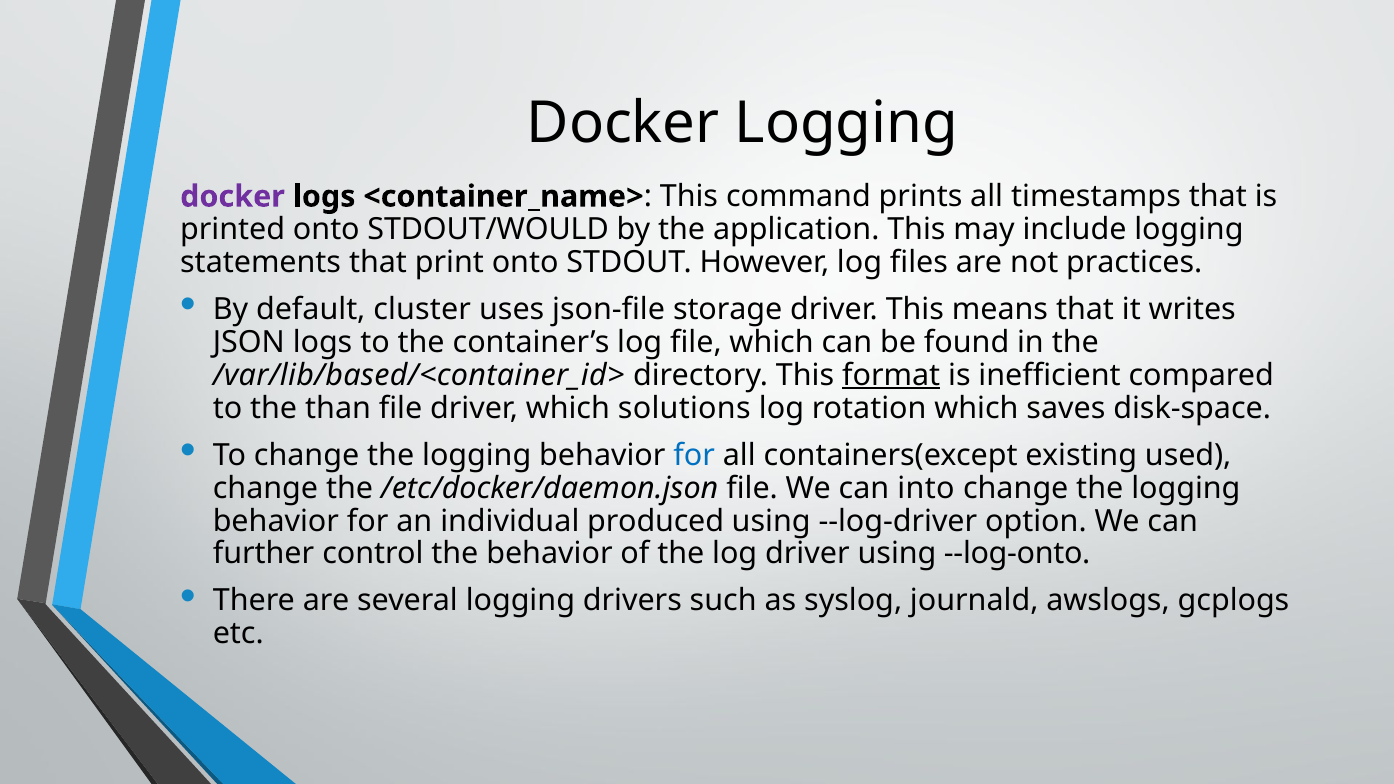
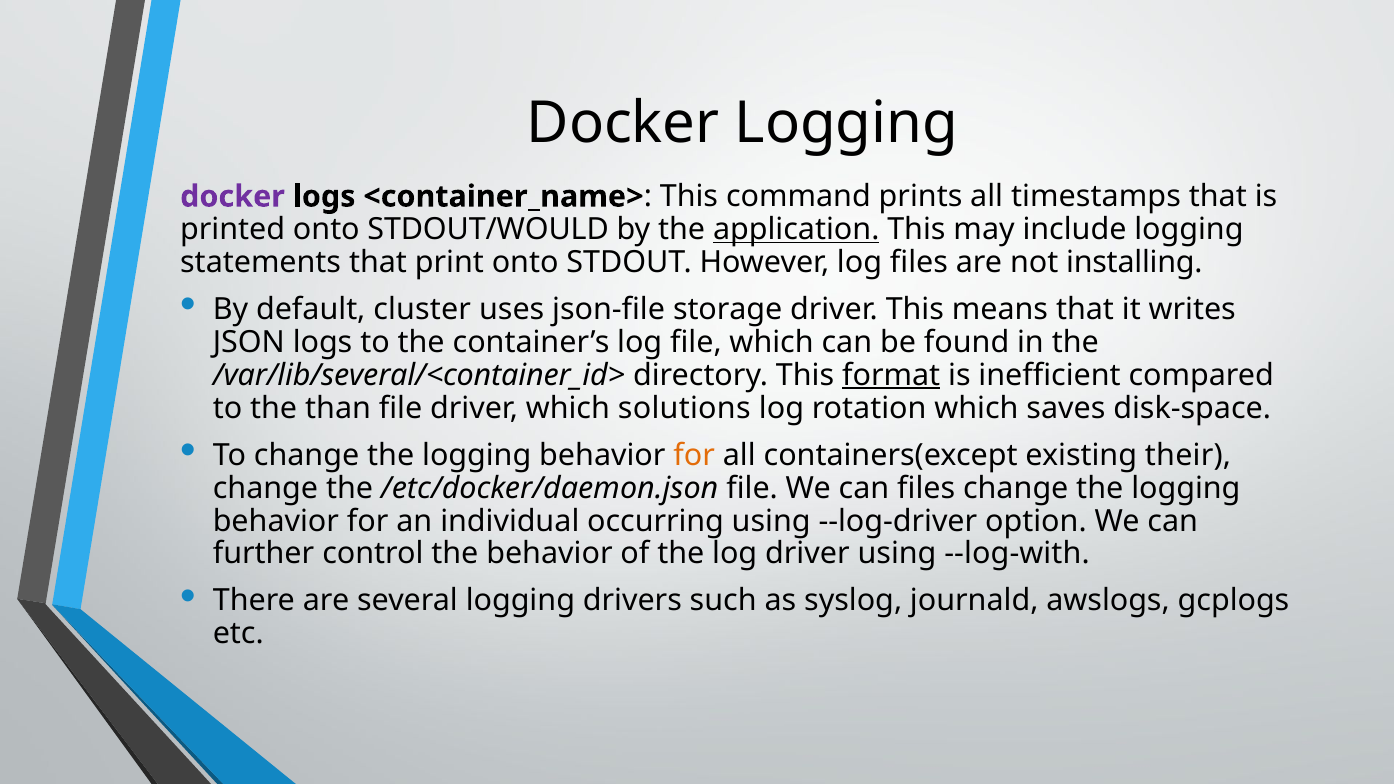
application underline: none -> present
practices: practices -> installing
/var/lib/based/<container_id>: /var/lib/based/<container_id> -> /var/lib/several/<container_id>
for at (694, 455) colour: blue -> orange
used: used -> their
can into: into -> files
produced: produced -> occurring
--log-onto: --log-onto -> --log-with
